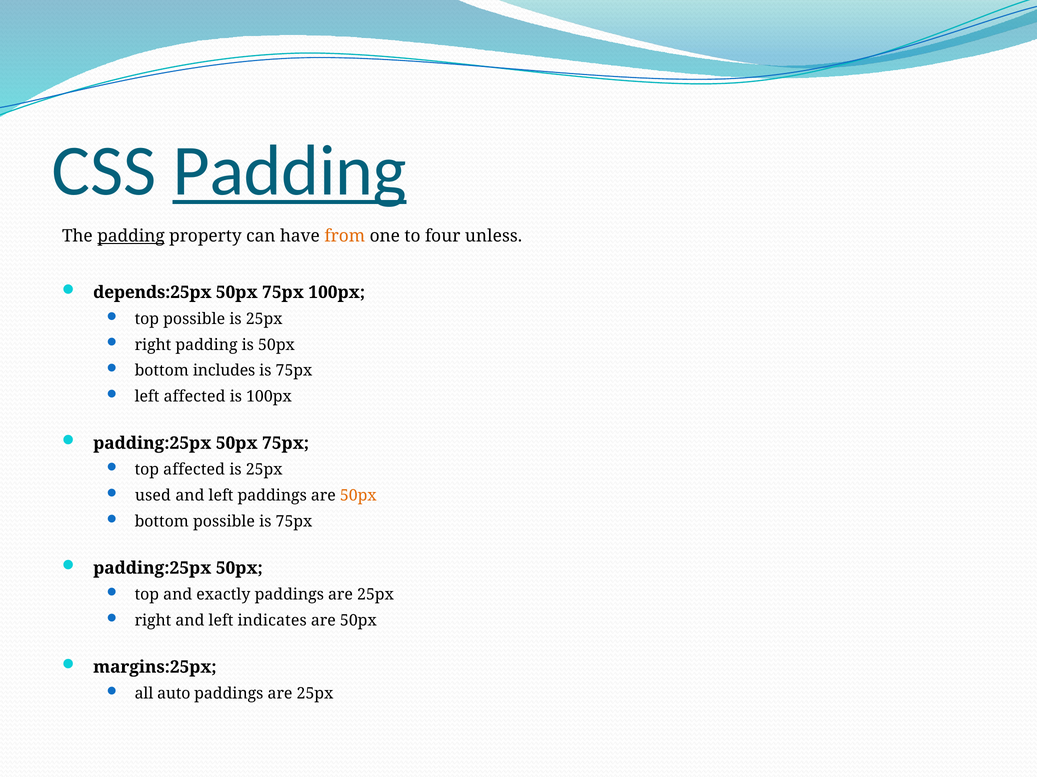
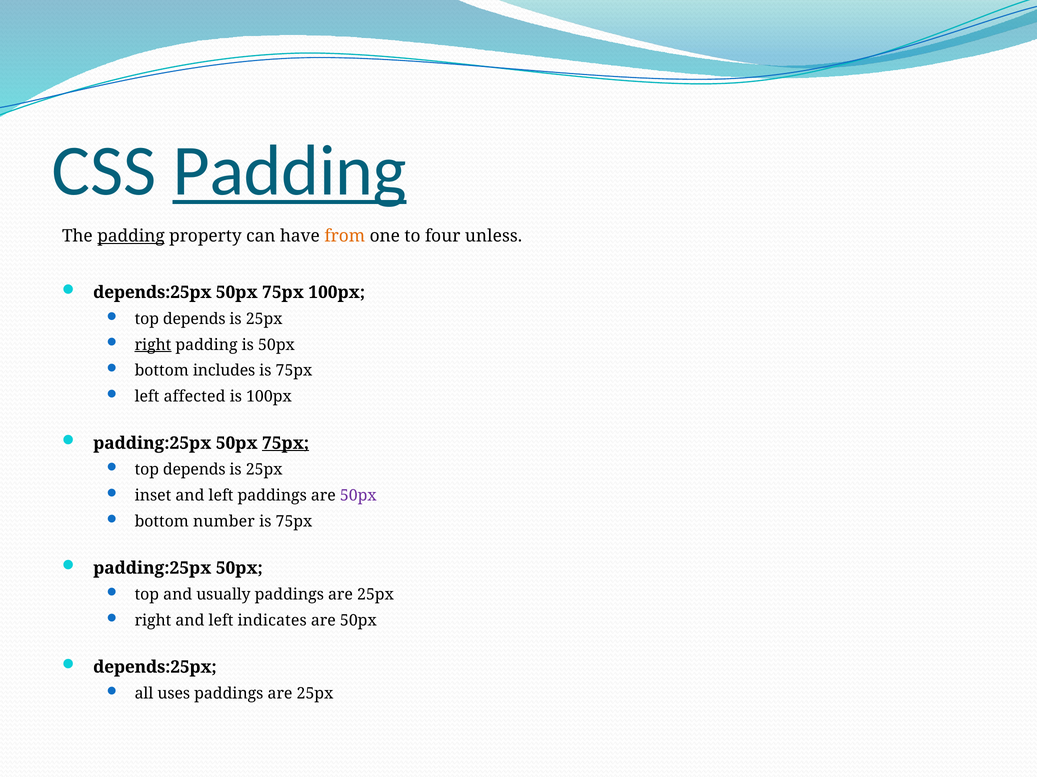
possible at (194, 319): possible -> depends
right at (153, 345) underline: none -> present
75px at (285, 444) underline: none -> present
affected at (194, 470): affected -> depends
used: used -> inset
50px at (358, 496) colour: orange -> purple
bottom possible: possible -> number
exactly: exactly -> usually
margins:25px at (155, 668): margins:25px -> depends:25px
auto: auto -> uses
